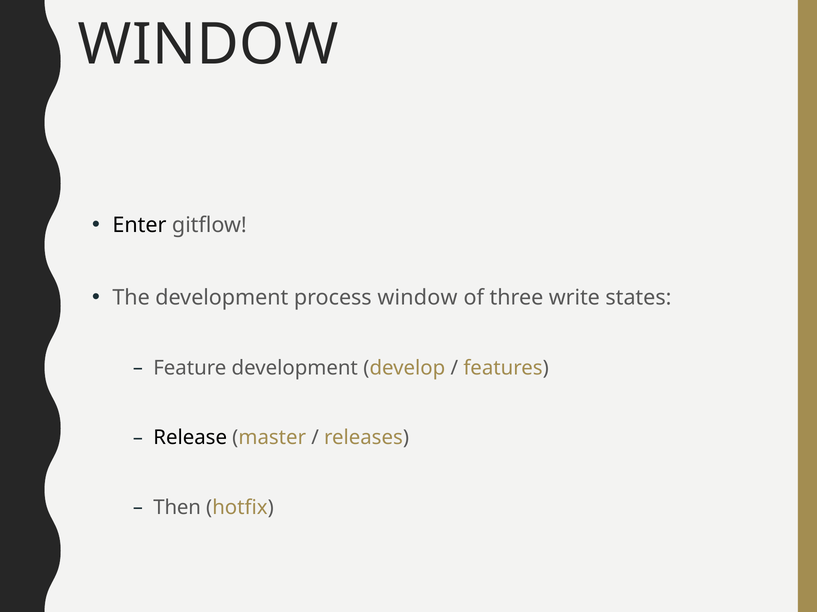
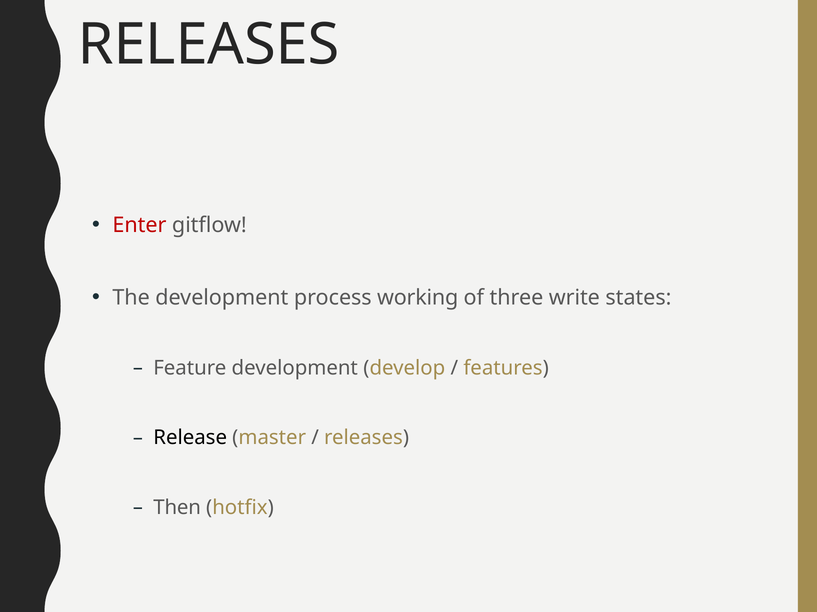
WINDOW at (208, 45): WINDOW -> RELEASES
Enter colour: black -> red
process window: window -> working
